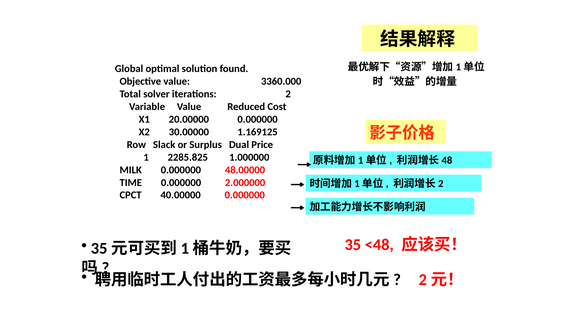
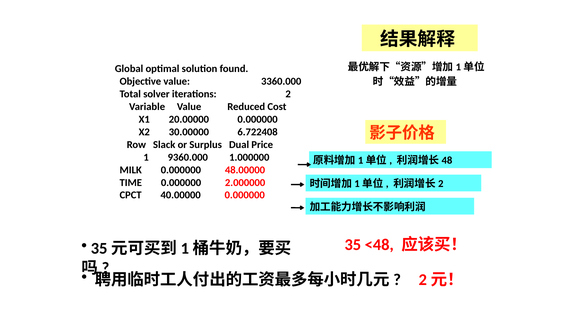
1.169125: 1.169125 -> 6.722408
2285.825: 2285.825 -> 9360.000
